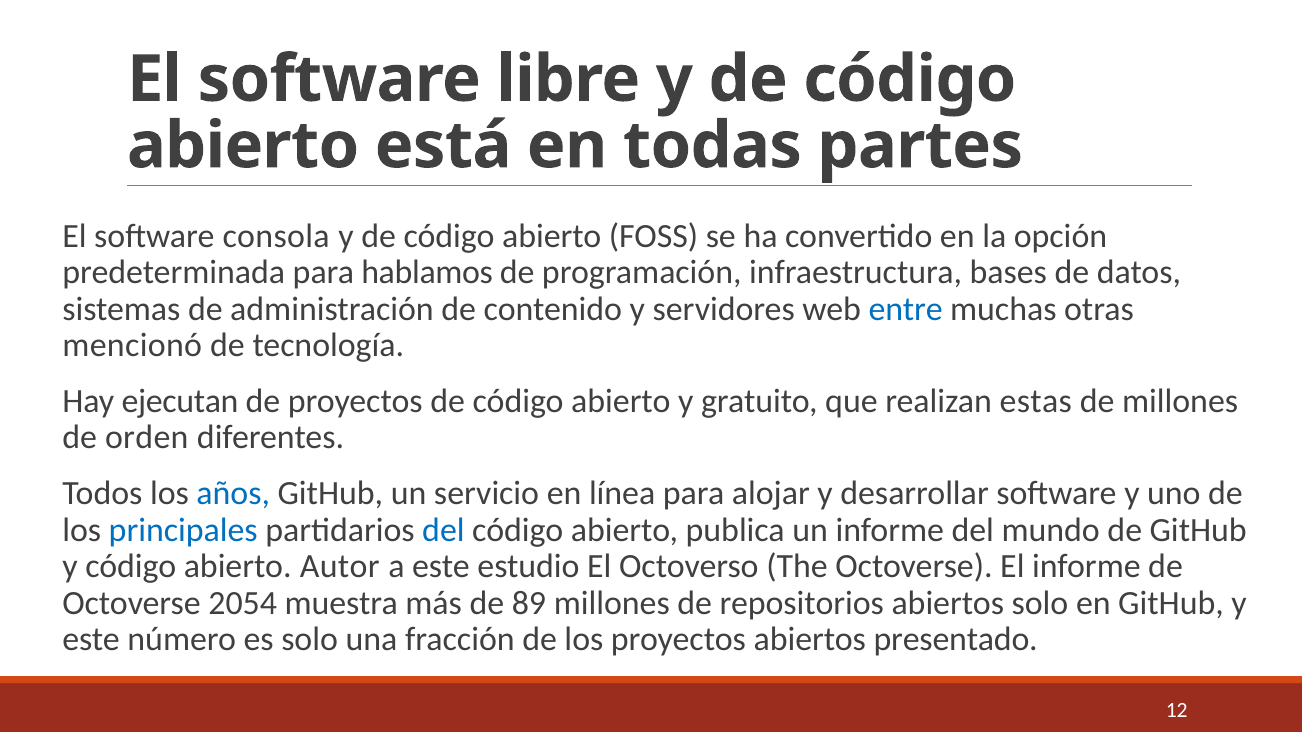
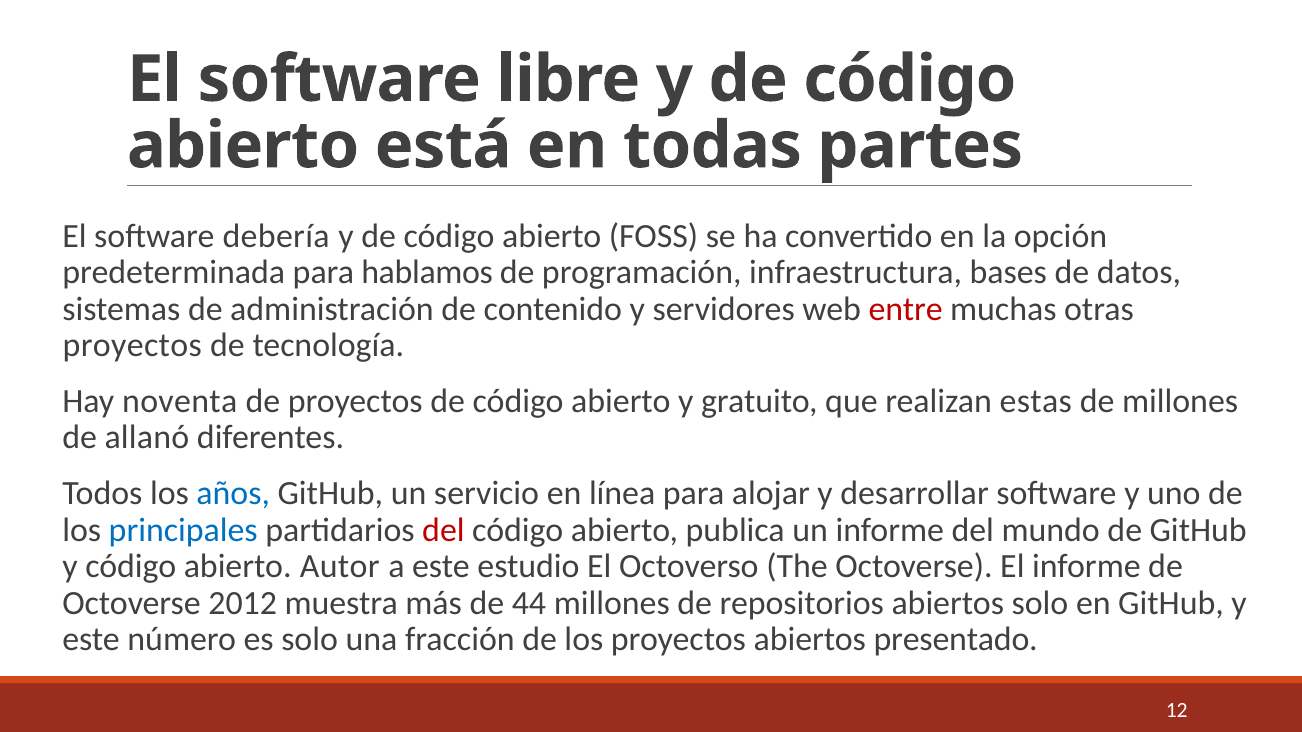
consola: consola -> debería
entre colour: blue -> red
mencionó at (132, 346): mencionó -> proyectos
ejecutan: ejecutan -> noventa
orden: orden -> allanó
del at (443, 530) colour: blue -> red
2054: 2054 -> 2012
89: 89 -> 44
